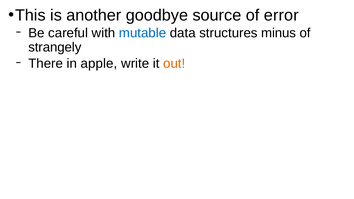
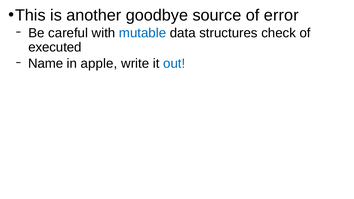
minus: minus -> check
strangely: strangely -> executed
There: There -> Name
out colour: orange -> blue
